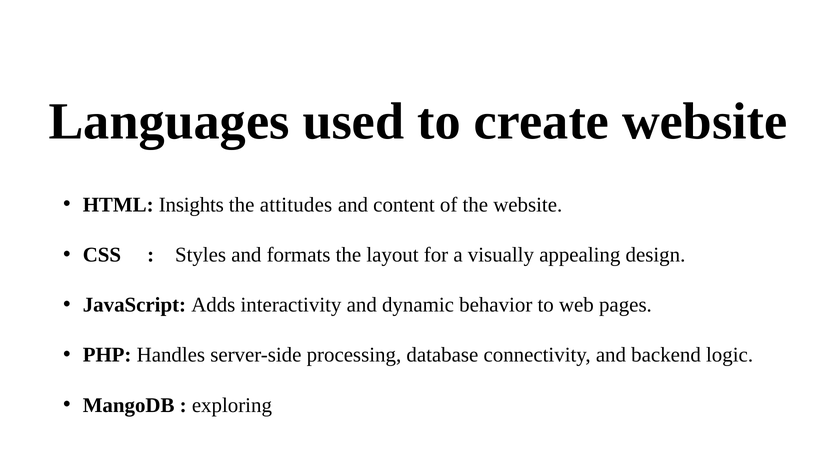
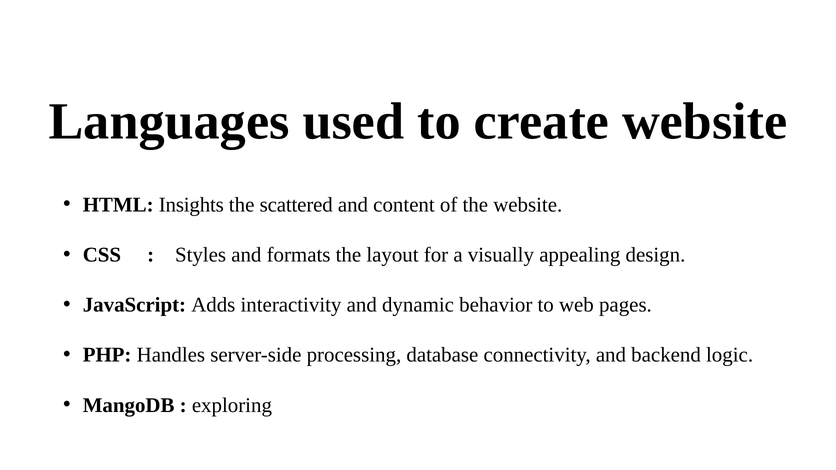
attitudes: attitudes -> scattered
